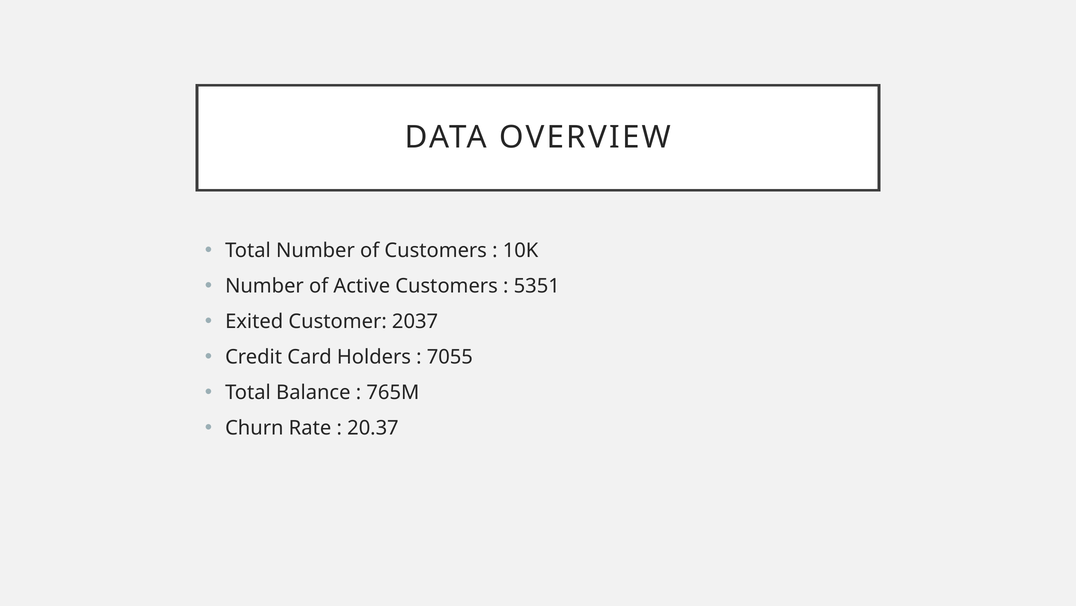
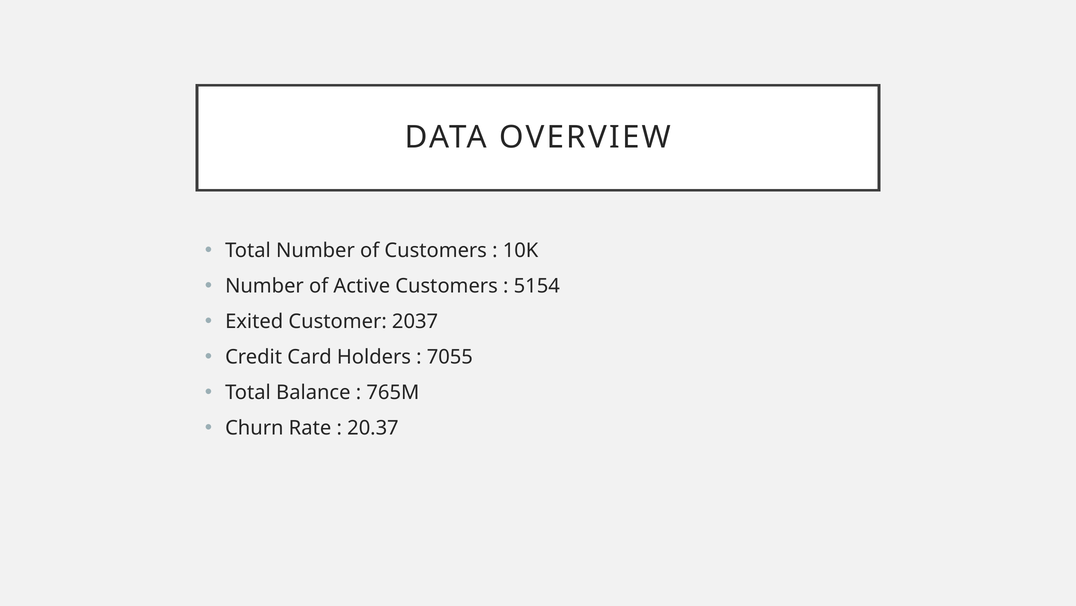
5351: 5351 -> 5154
